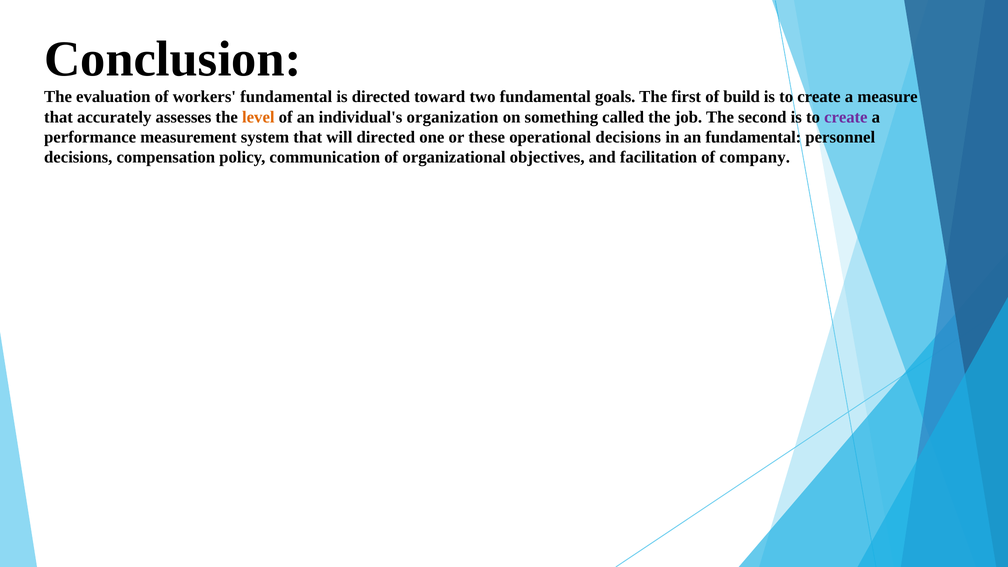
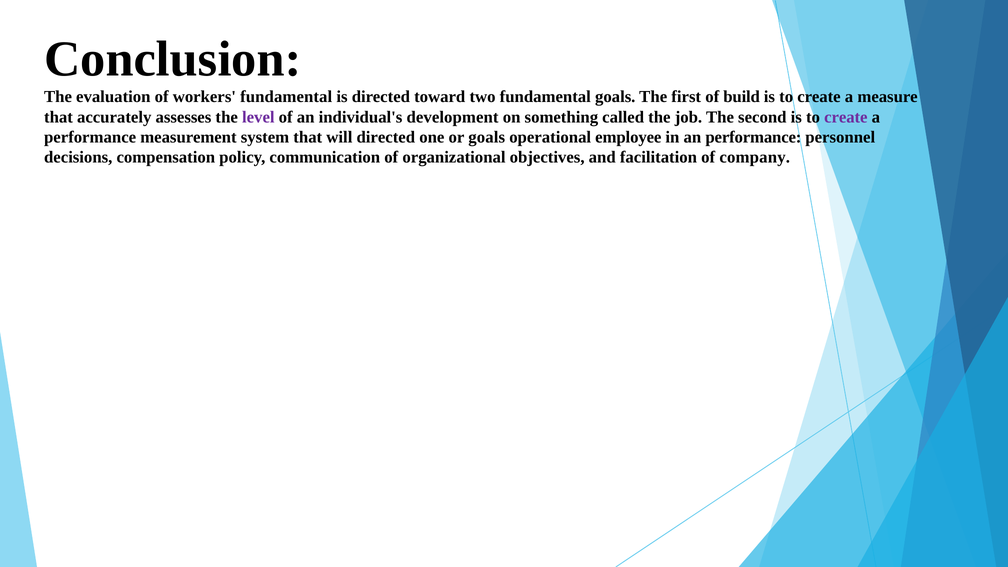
level colour: orange -> purple
organization: organization -> development
or these: these -> goals
operational decisions: decisions -> employee
an fundamental: fundamental -> performance
